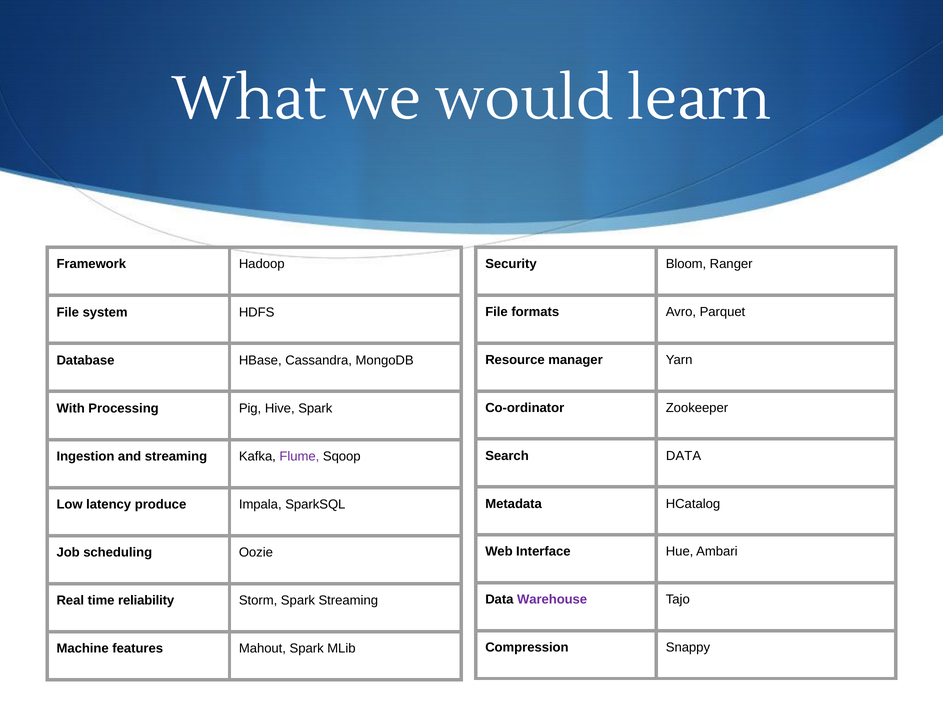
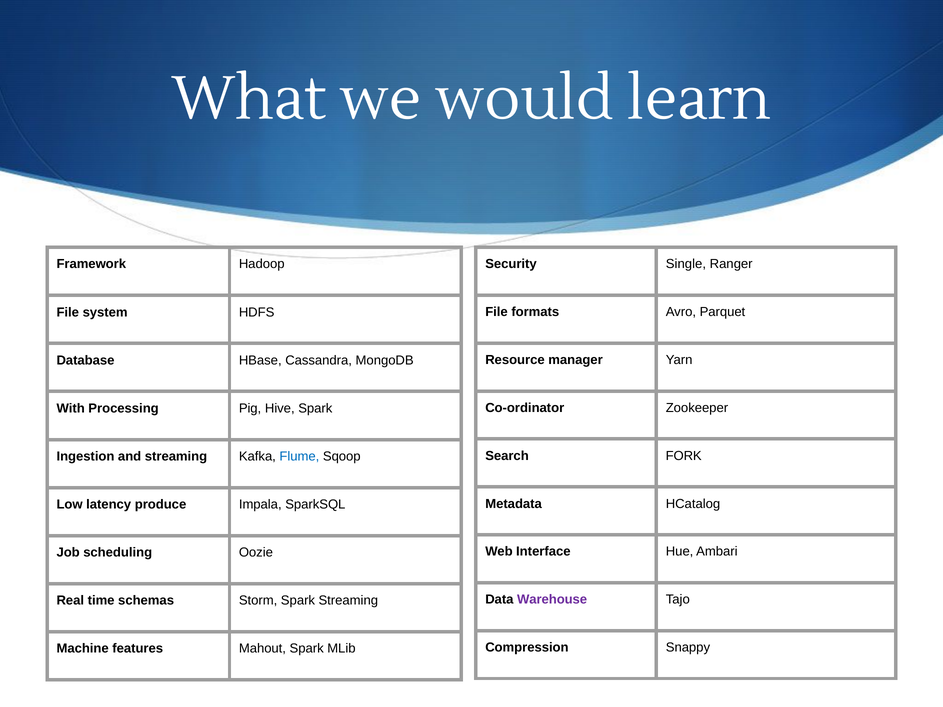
Bloom: Bloom -> Single
Search DATA: DATA -> FORK
Flume colour: purple -> blue
reliability: reliability -> schemas
